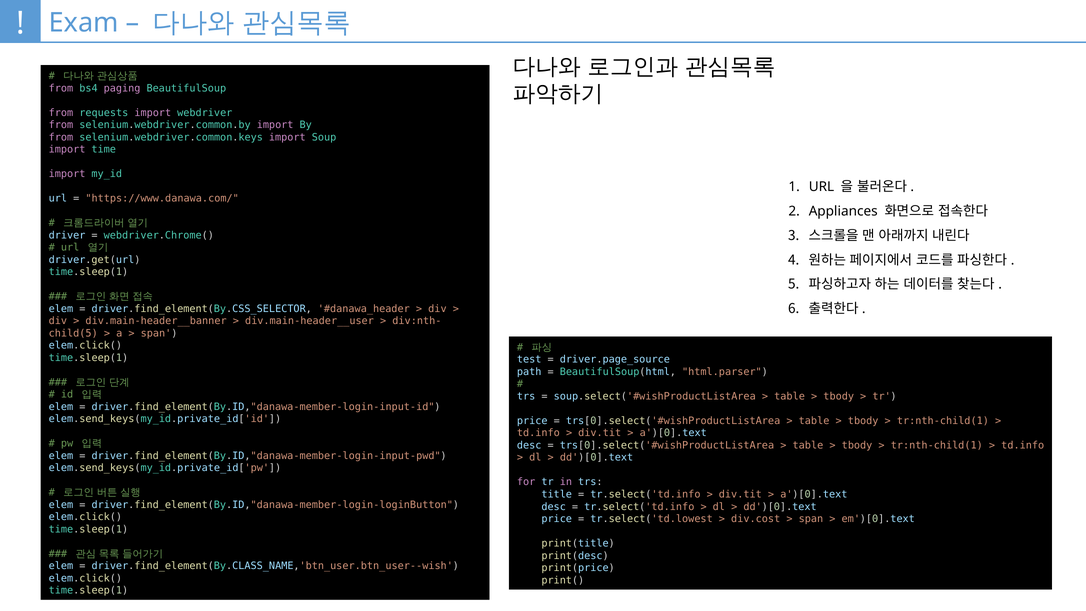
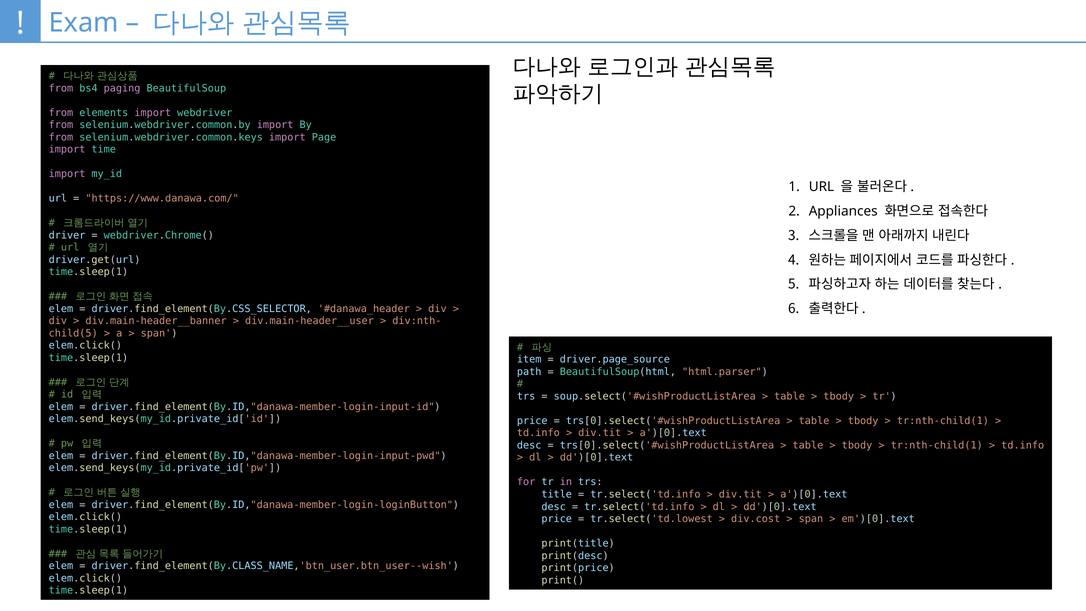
requests: requests -> elements
Soup: Soup -> Page
test: test -> item
